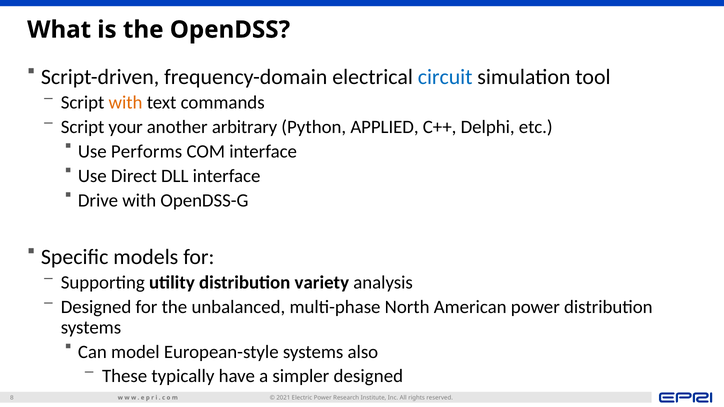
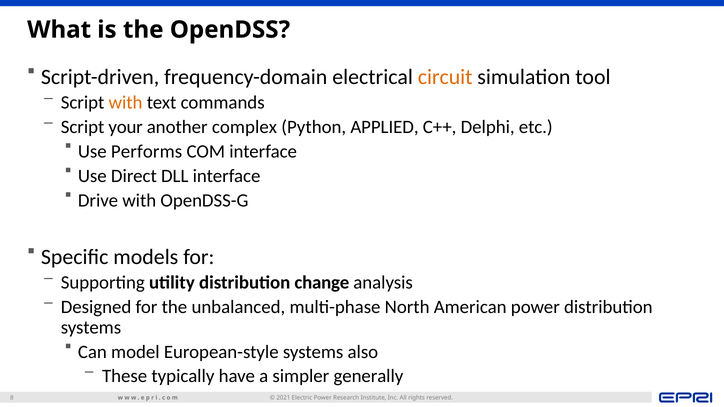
circuit colour: blue -> orange
arbitrary: arbitrary -> complex
variety: variety -> change
simpler designed: designed -> generally
